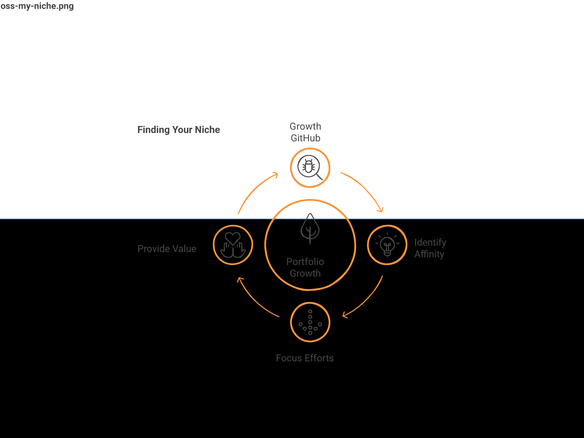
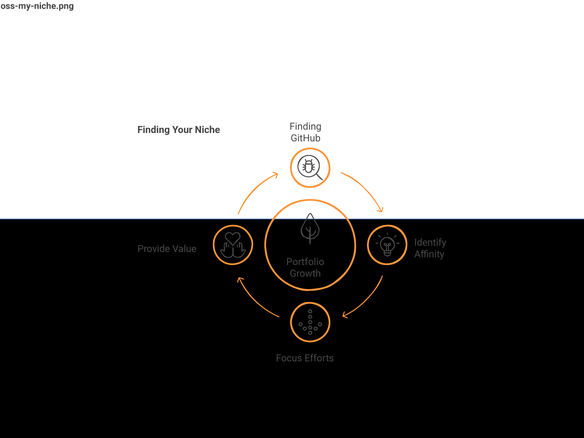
Niche Growth: Growth -> Finding
